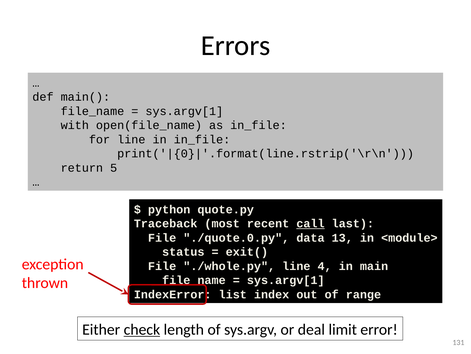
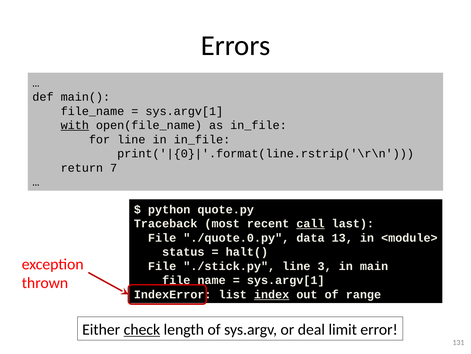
with underline: none -> present
5: 5 -> 7
exit(: exit( -> halt(
./whole.py: ./whole.py -> ./stick.py
4: 4 -> 3
index underline: none -> present
